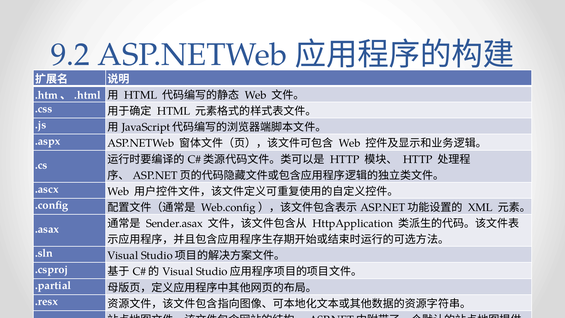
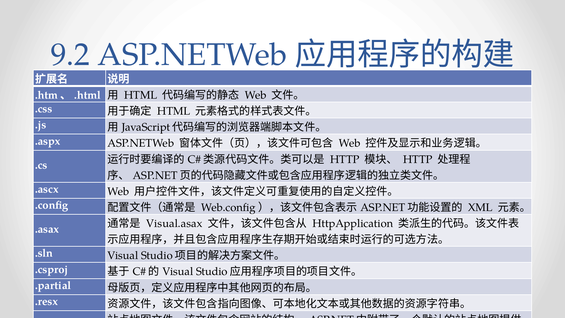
Sender.asax: Sender.asax -> Visual.asax
